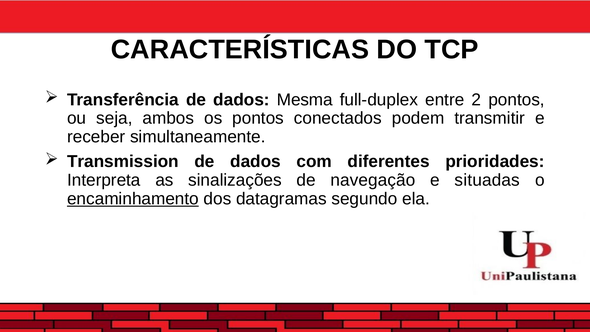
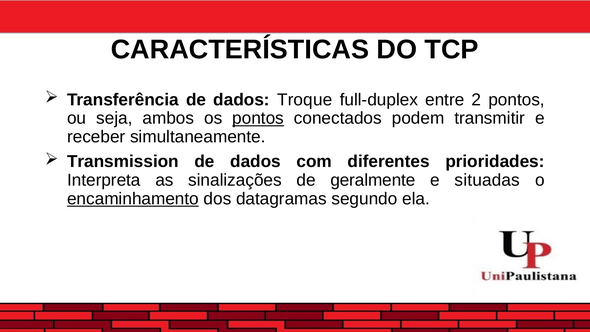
Mesma: Mesma -> Troque
pontos at (258, 118) underline: none -> present
navegação: navegação -> geralmente
